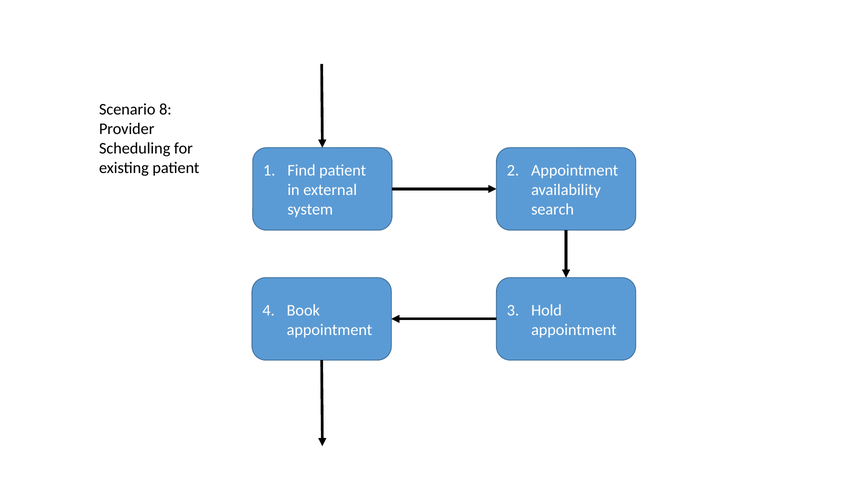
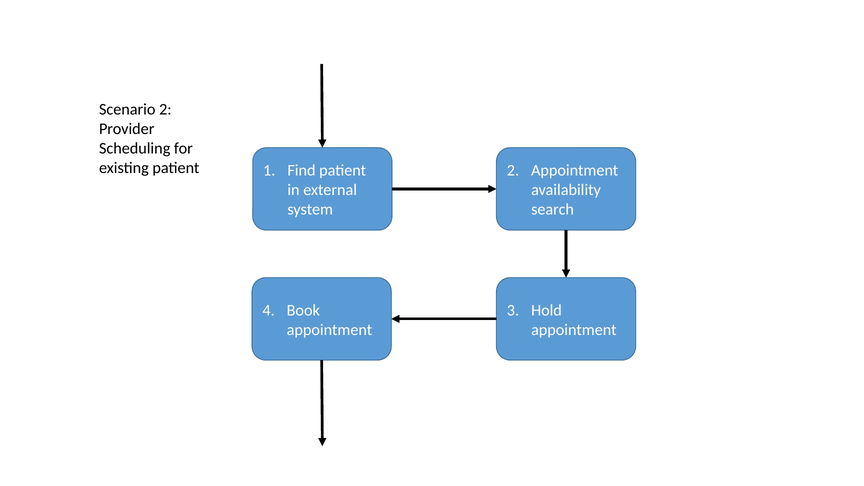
Scenario 8: 8 -> 2
